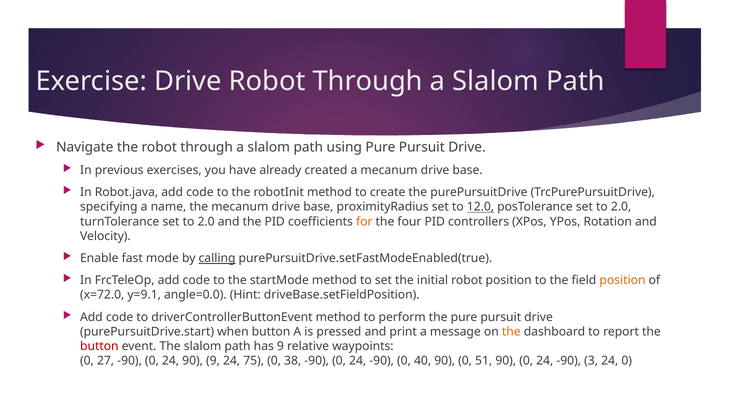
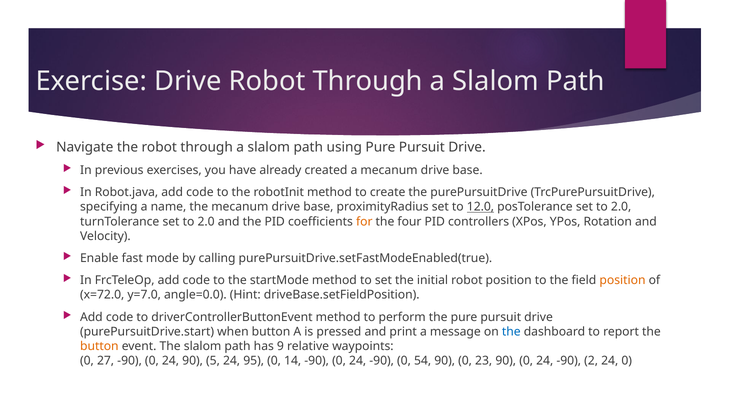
calling underline: present -> none
y=9.1: y=9.1 -> y=7.0
the at (511, 332) colour: orange -> blue
button at (99, 347) colour: red -> orange
90 9: 9 -> 5
75: 75 -> 95
38: 38 -> 14
40: 40 -> 54
51: 51 -> 23
3: 3 -> 2
